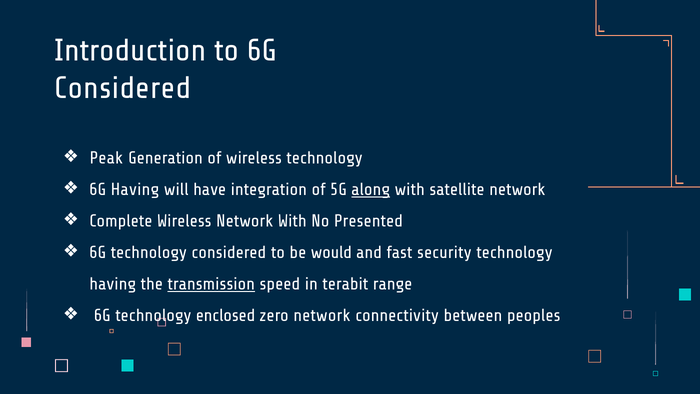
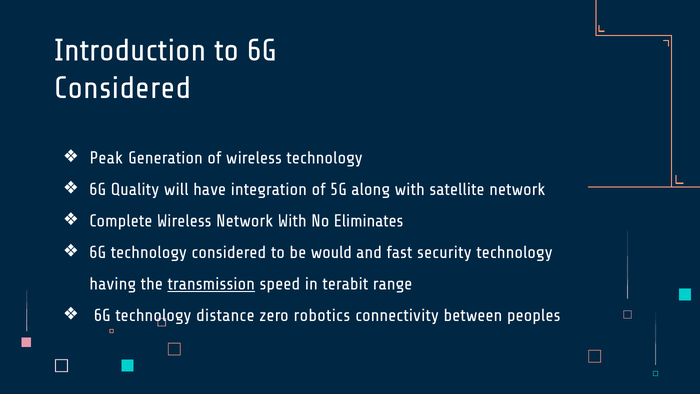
6G Having: Having -> Quality
along underline: present -> none
Presented: Presented -> Eliminates
enclosed: enclosed -> distance
zero network: network -> robotics
